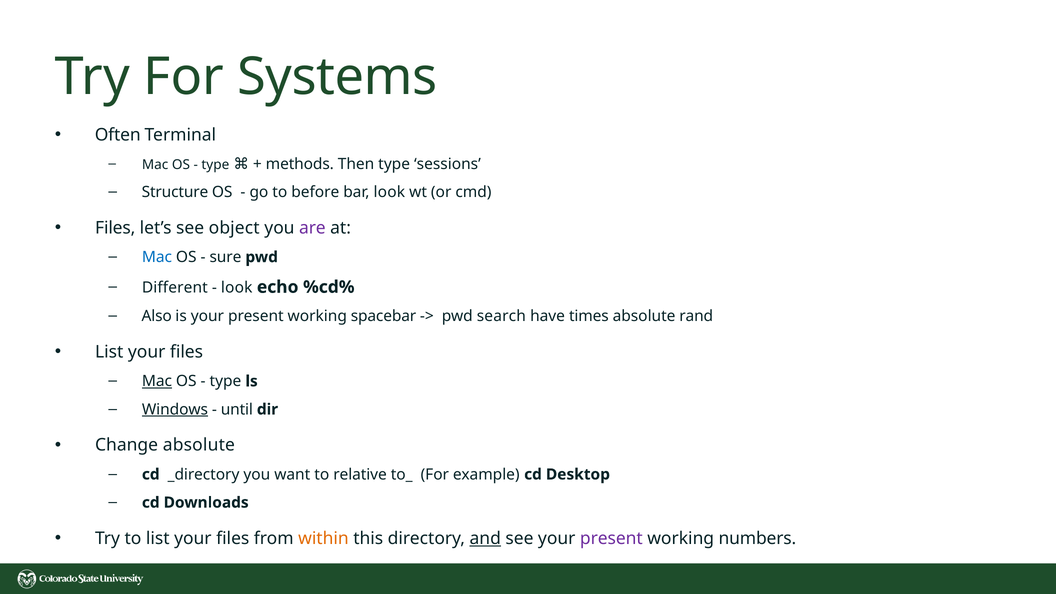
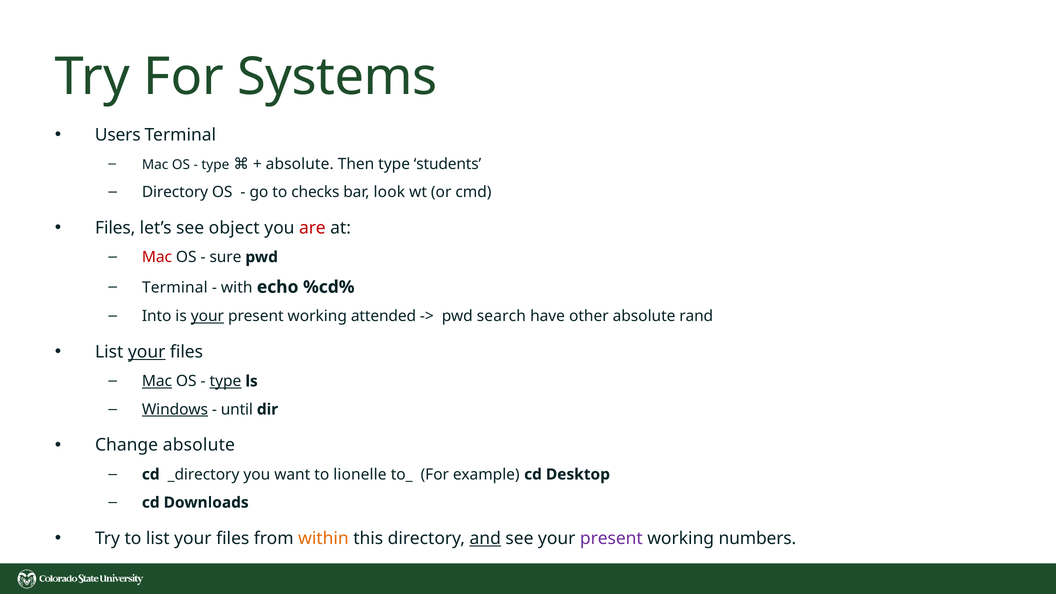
Often: Often -> Users
methods at (300, 164): methods -> absolute
sessions: sessions -> students
Structure at (175, 192): Structure -> Directory
before: before -> checks
are colour: purple -> red
Mac at (157, 257) colour: blue -> red
Different at (175, 288): Different -> Terminal
look at (237, 288): look -> with
Also: Also -> Into
your at (207, 316) underline: none -> present
spacebar: spacebar -> attended
times: times -> other
your at (147, 352) underline: none -> present
type at (225, 381) underline: none -> present
relative: relative -> lionelle
